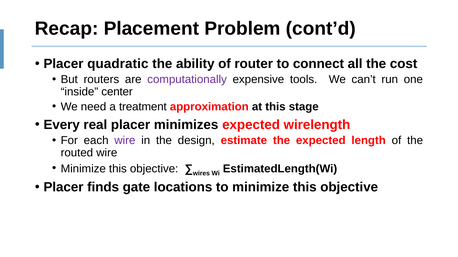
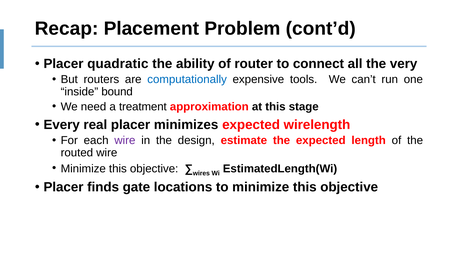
cost: cost -> very
computationally colour: purple -> blue
center: center -> bound
